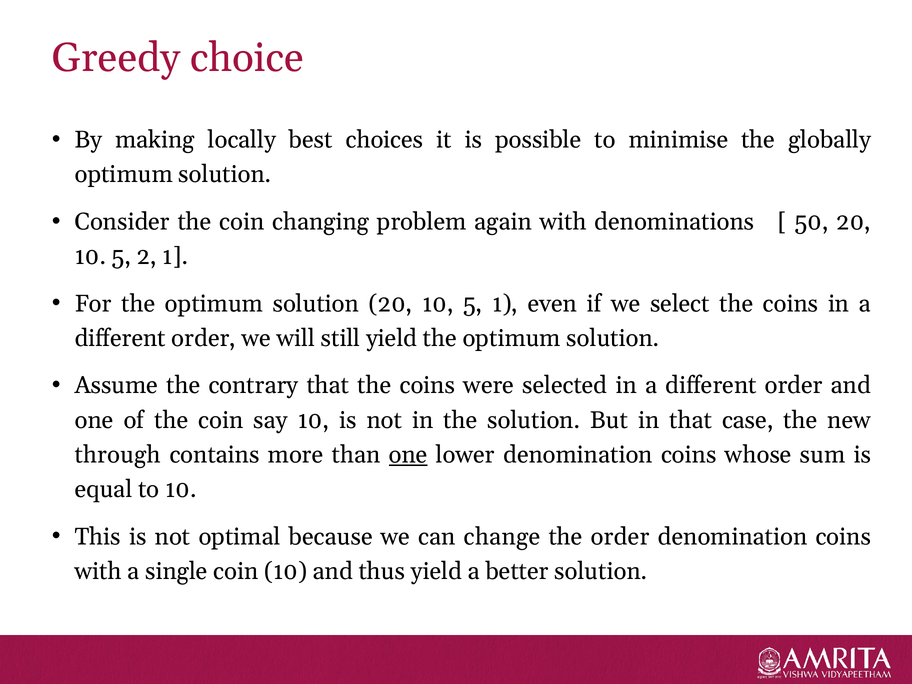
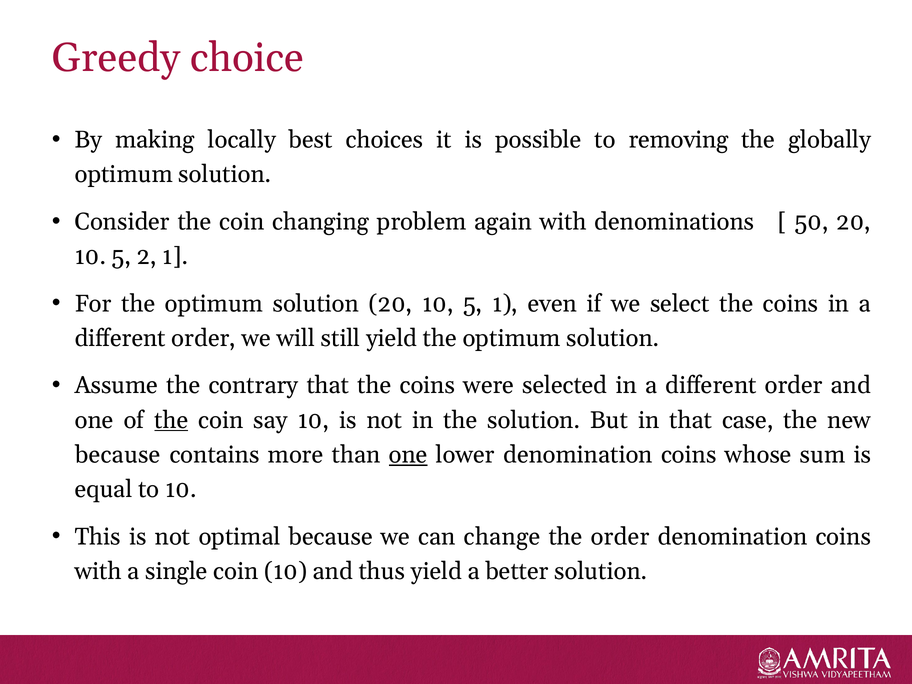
minimise: minimise -> removing
the at (171, 420) underline: none -> present
through at (118, 455): through -> because
